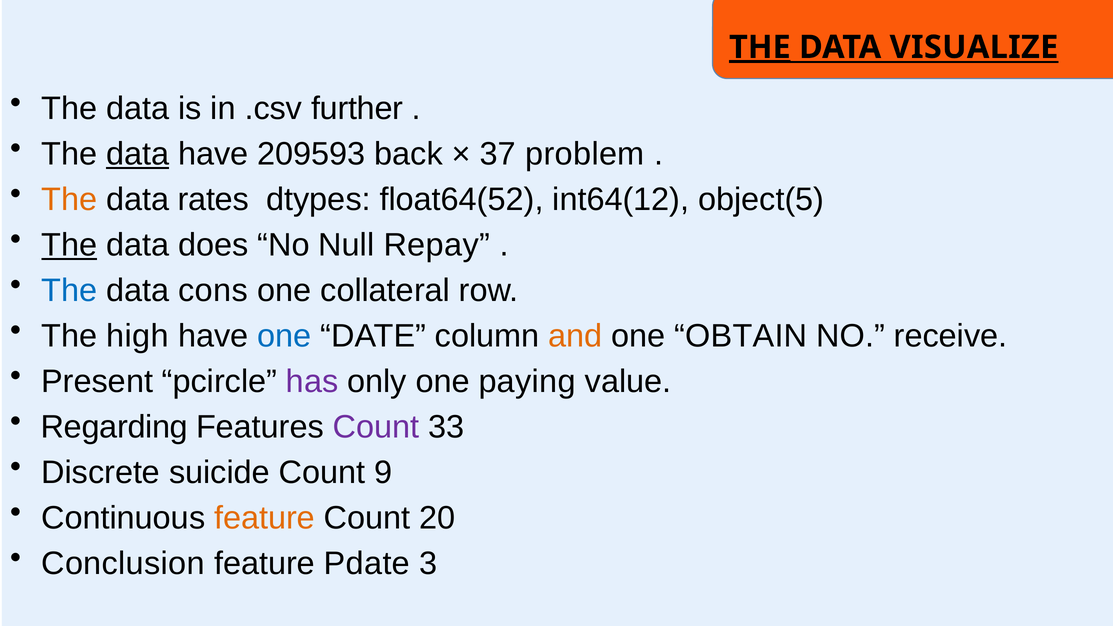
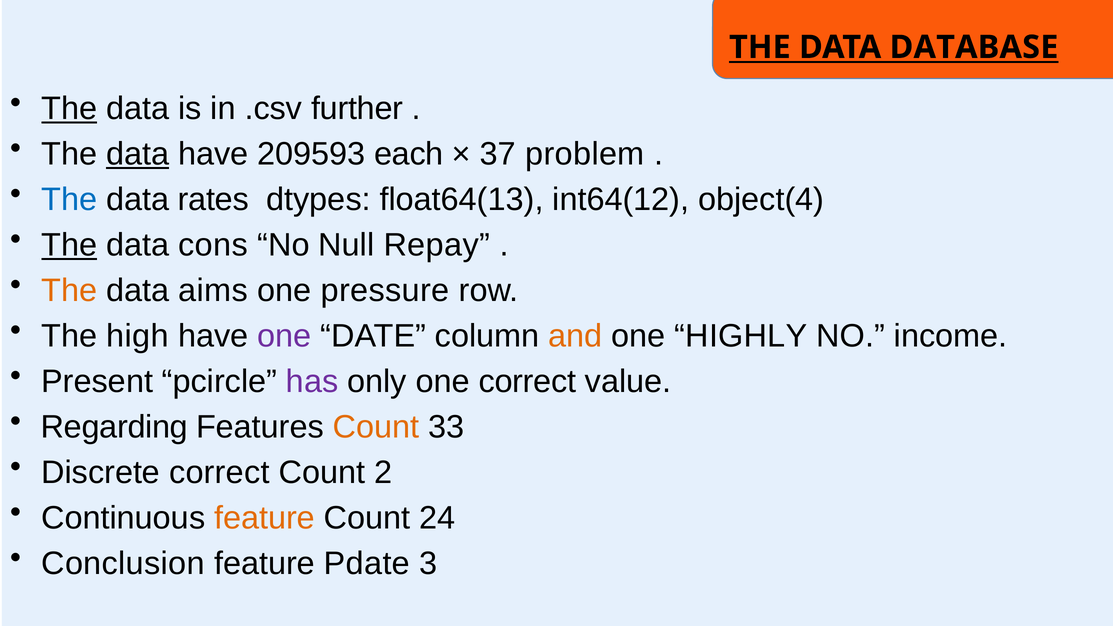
THE at (760, 47) underline: present -> none
VISUALIZE: VISUALIZE -> DATABASE
The at (69, 109) underline: none -> present
back: back -> each
The at (69, 200) colour: orange -> blue
float64(52: float64(52 -> float64(13
object(5: object(5 -> object(4
does: does -> cons
The at (69, 290) colour: blue -> orange
cons: cons -> aims
collateral: collateral -> pressure
one at (284, 336) colour: blue -> purple
OBTAIN: OBTAIN -> HIGHLY
receive: receive -> income
one paying: paying -> correct
Count at (376, 427) colour: purple -> orange
Discrete suicide: suicide -> correct
9: 9 -> 2
20: 20 -> 24
